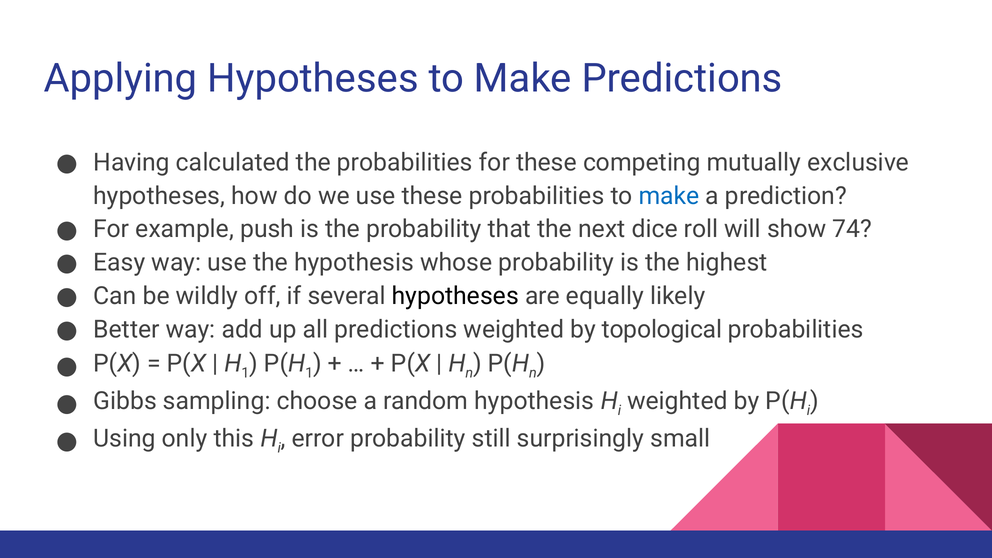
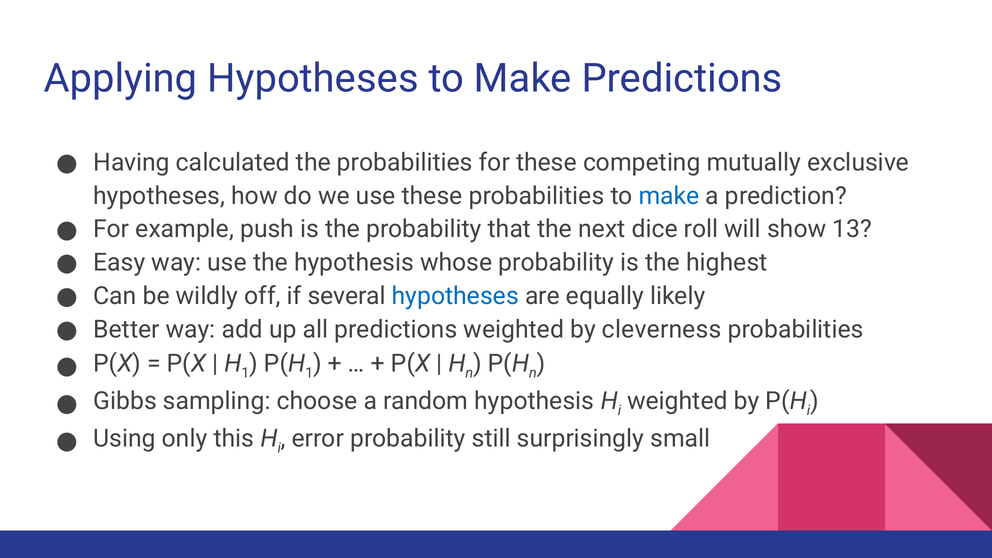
74: 74 -> 13
hypotheses at (455, 296) colour: black -> blue
topological: topological -> cleverness
